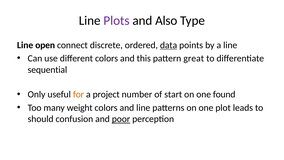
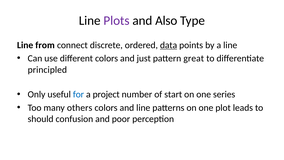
open: open -> from
this: this -> just
sequential: sequential -> principled
for colour: orange -> blue
found: found -> series
weight: weight -> others
poor underline: present -> none
